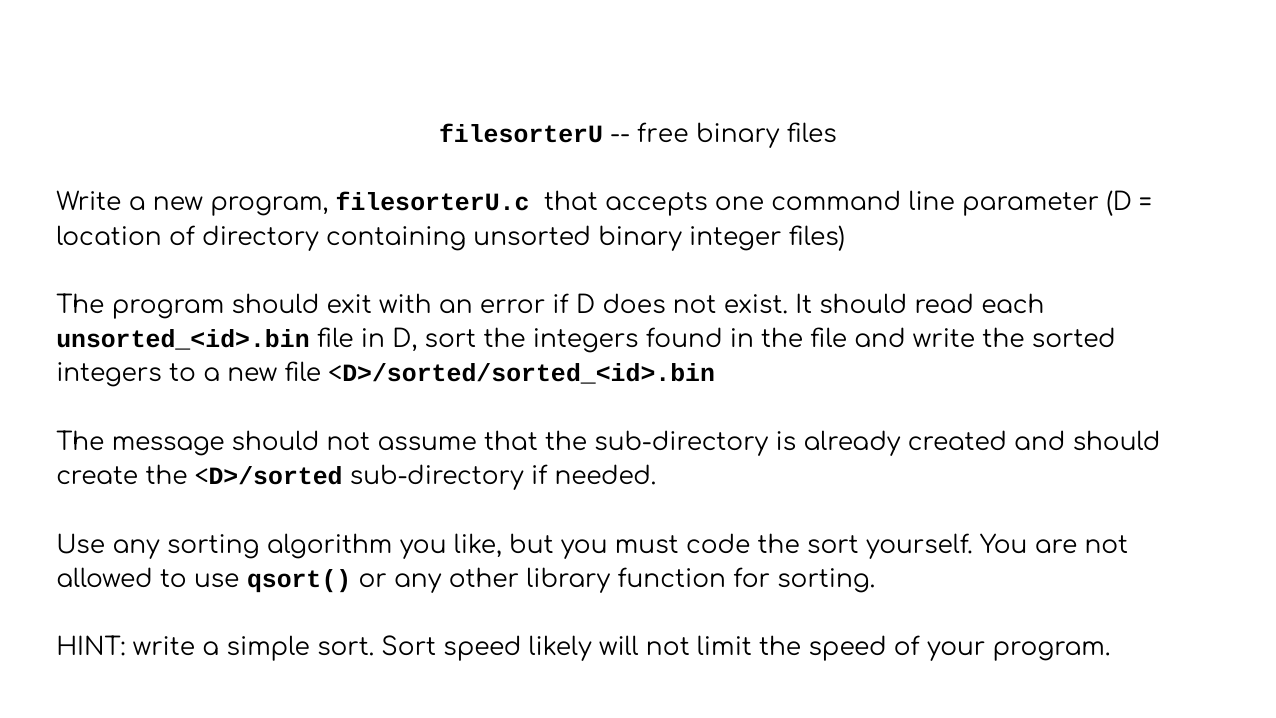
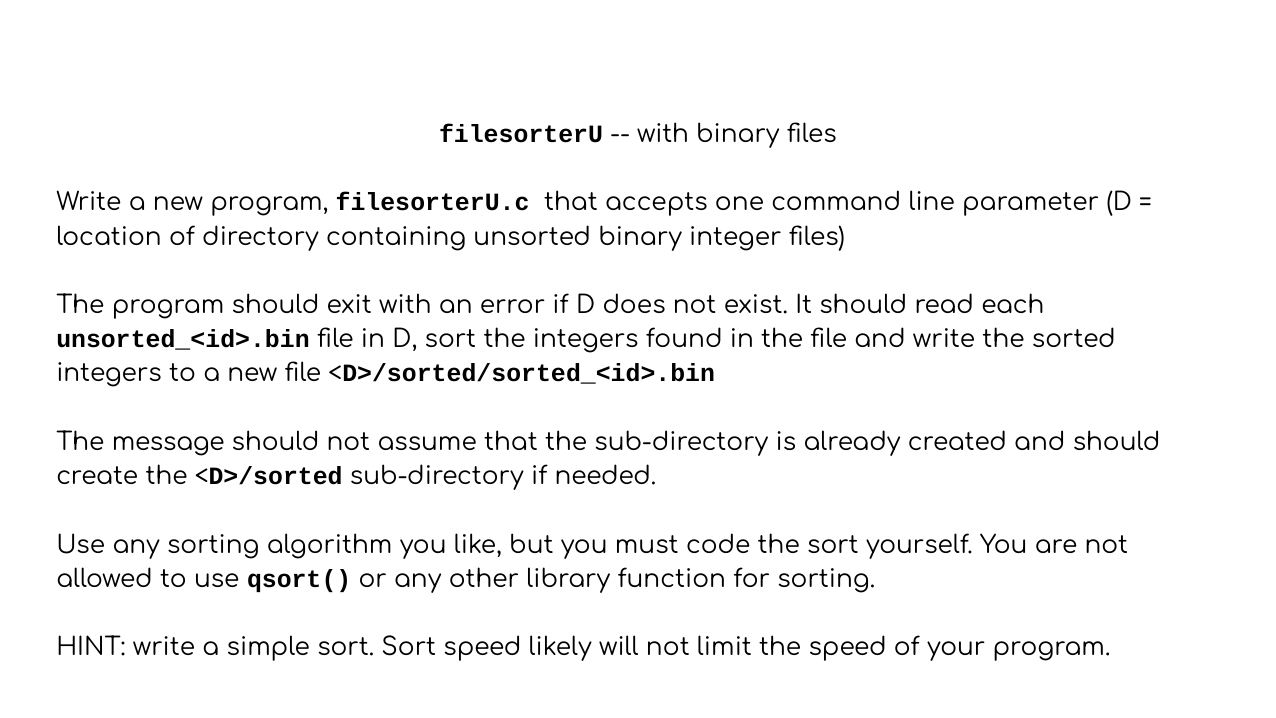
free at (663, 134): free -> with
